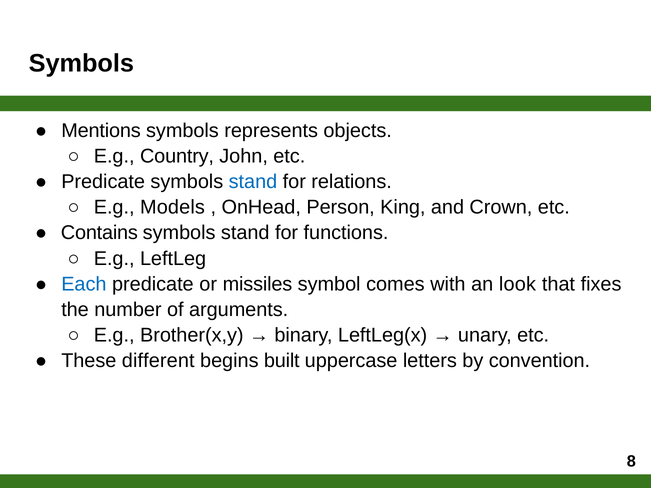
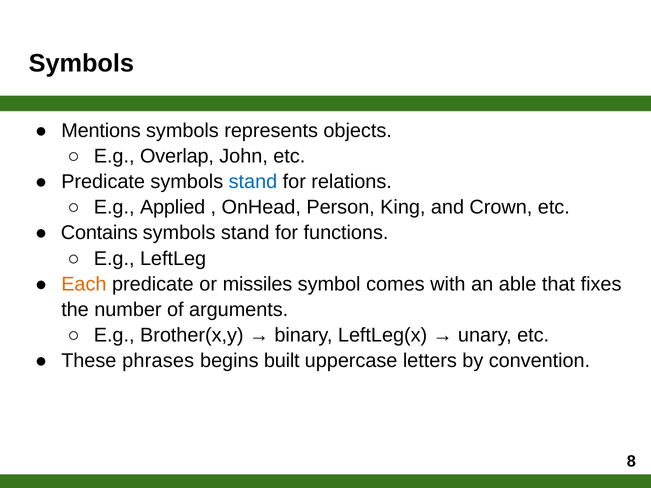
Country: Country -> Overlap
Models: Models -> Applied
Each colour: blue -> orange
look: look -> able
different: different -> phrases
